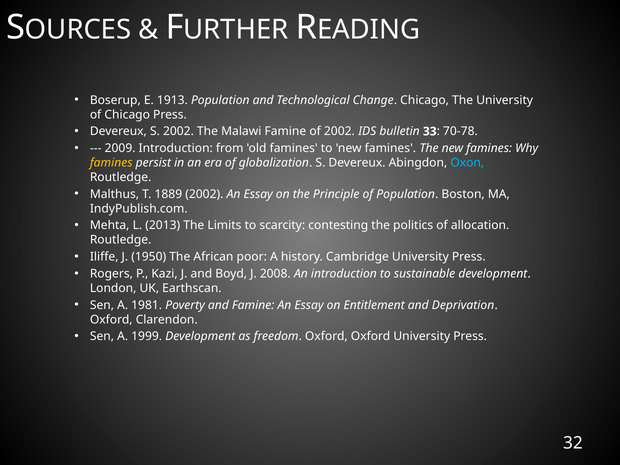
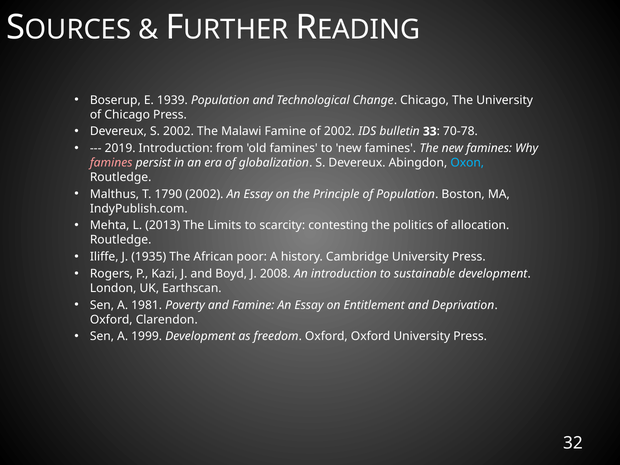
1913: 1913 -> 1939
2009: 2009 -> 2019
famines at (111, 163) colour: yellow -> pink
1889: 1889 -> 1790
1950: 1950 -> 1935
